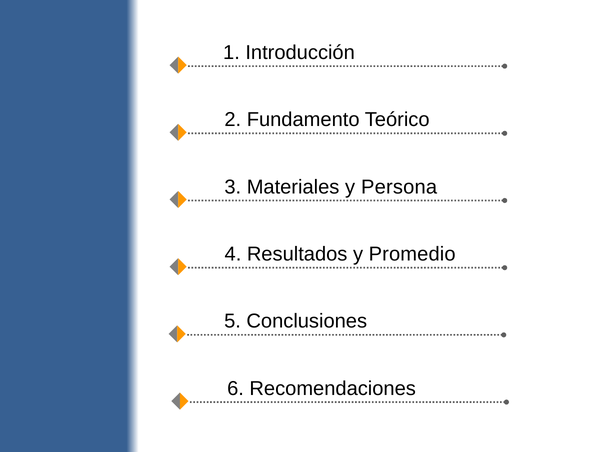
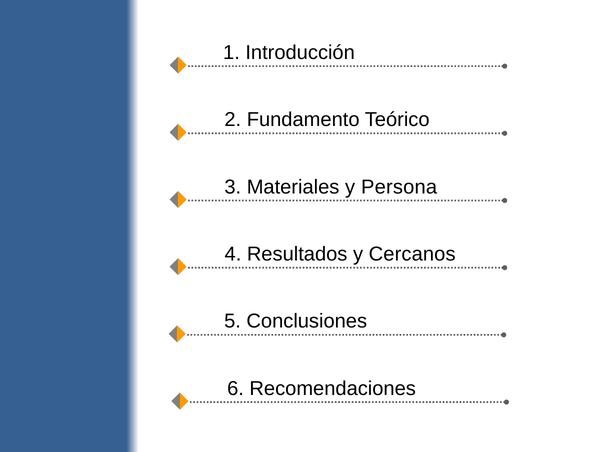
Promedio: Promedio -> Cercanos
